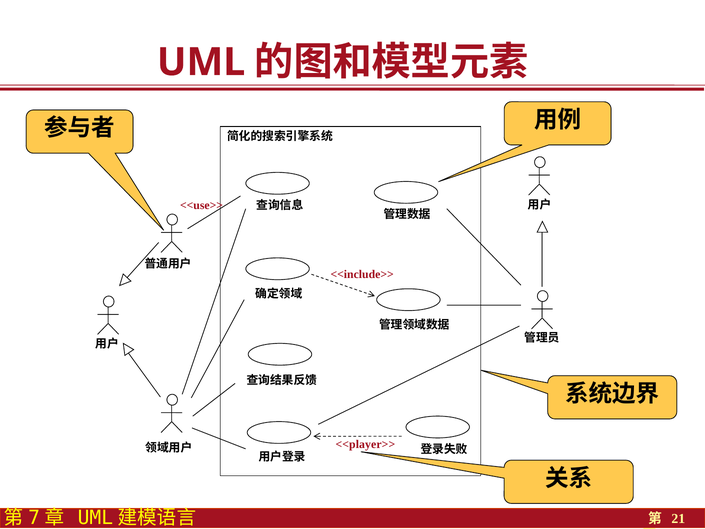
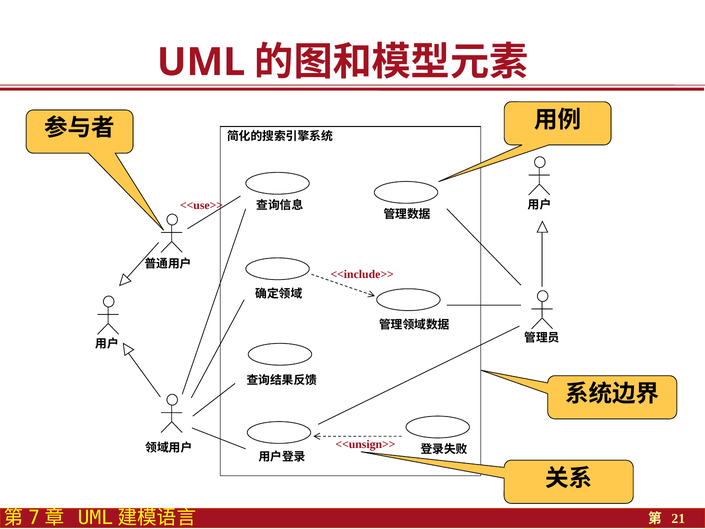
<<player>>: <<player>> -> <<unsign>>
